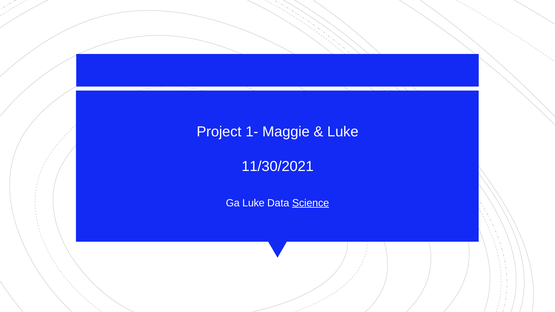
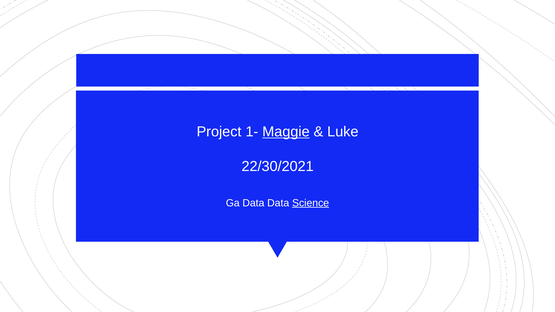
Maggie underline: none -> present
11/30/2021: 11/30/2021 -> 22/30/2021
Ga Luke: Luke -> Data
